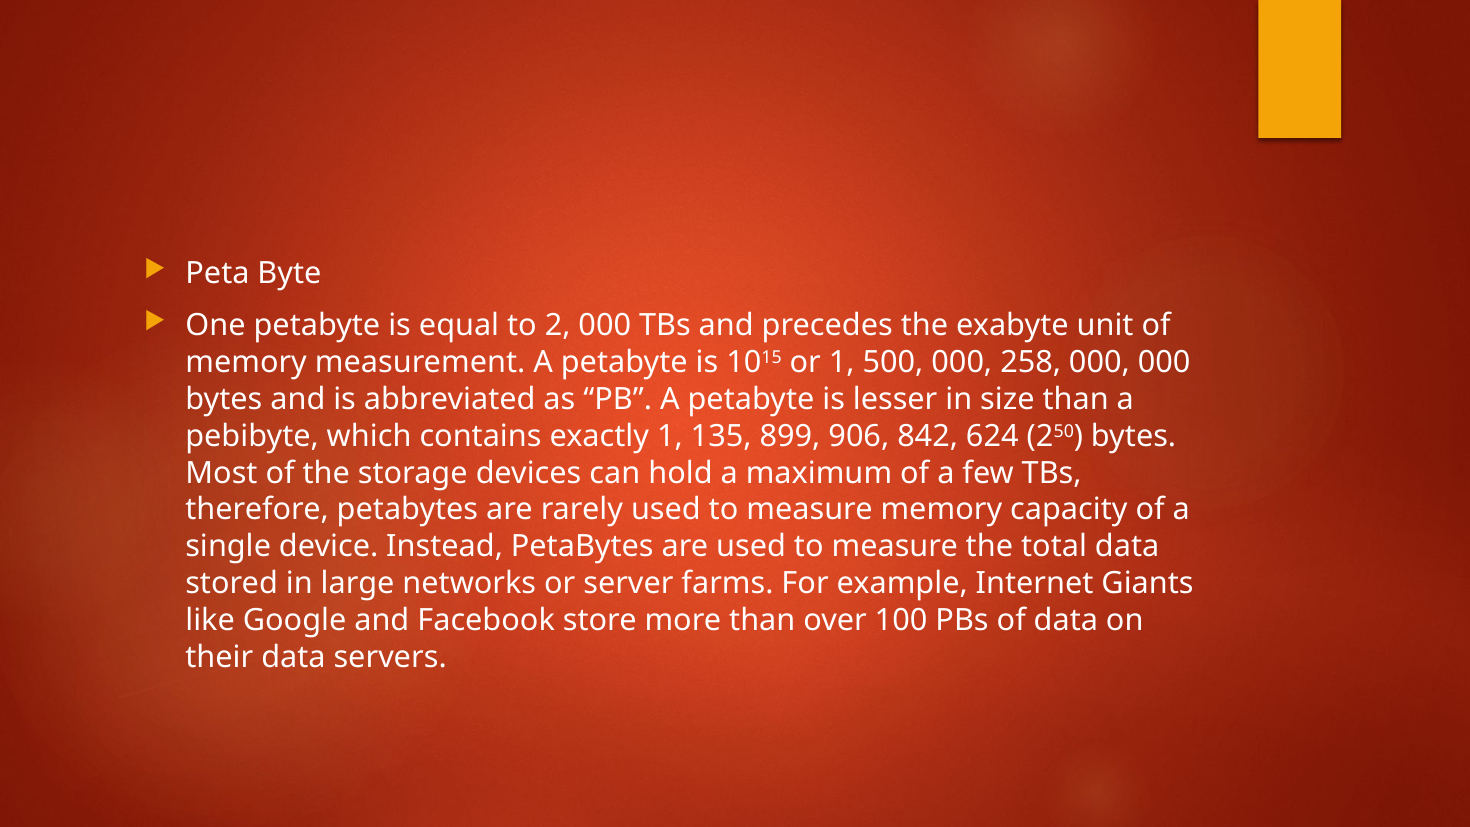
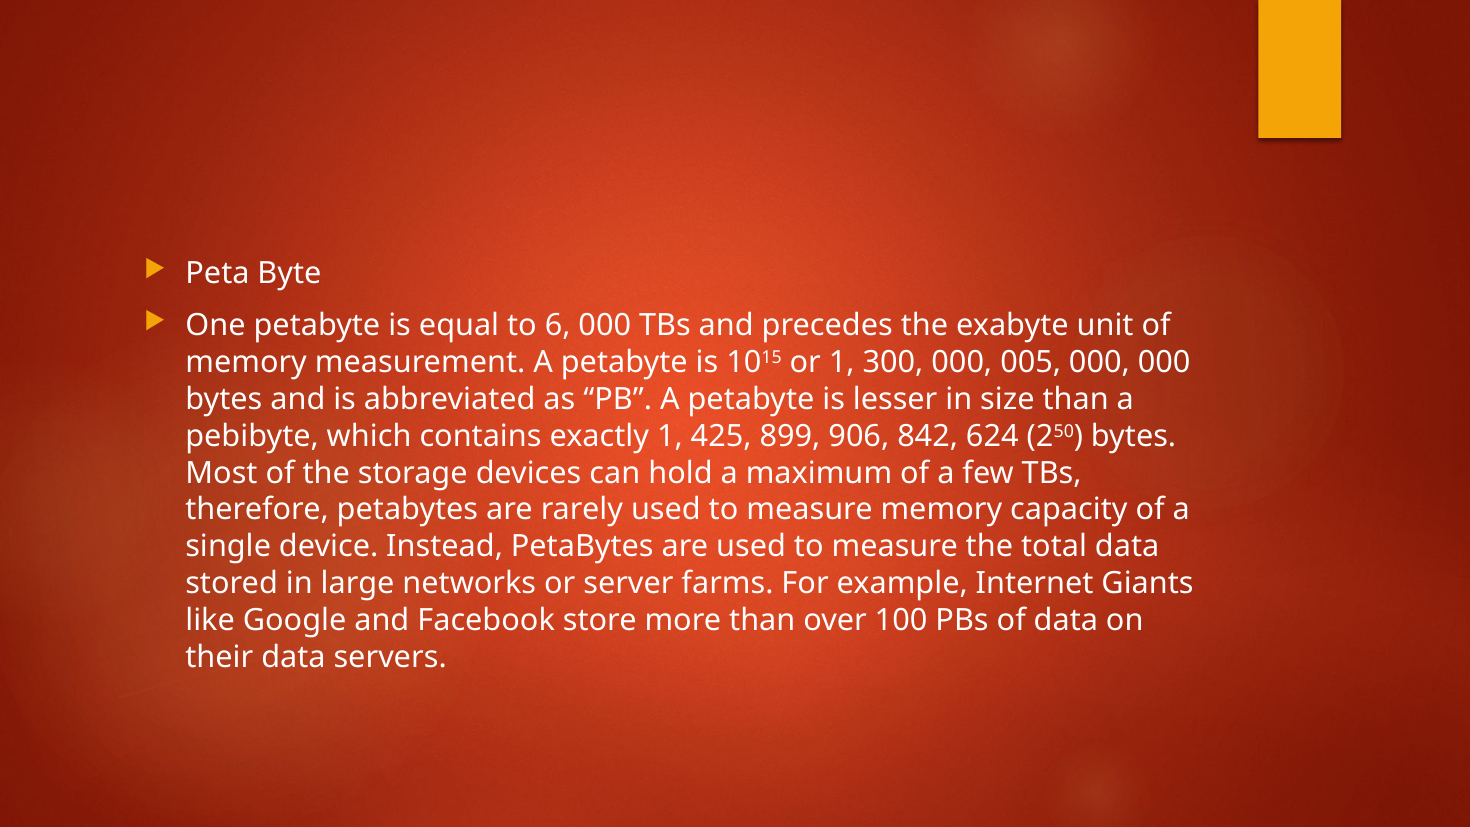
2: 2 -> 6
500: 500 -> 300
258: 258 -> 005
135: 135 -> 425
